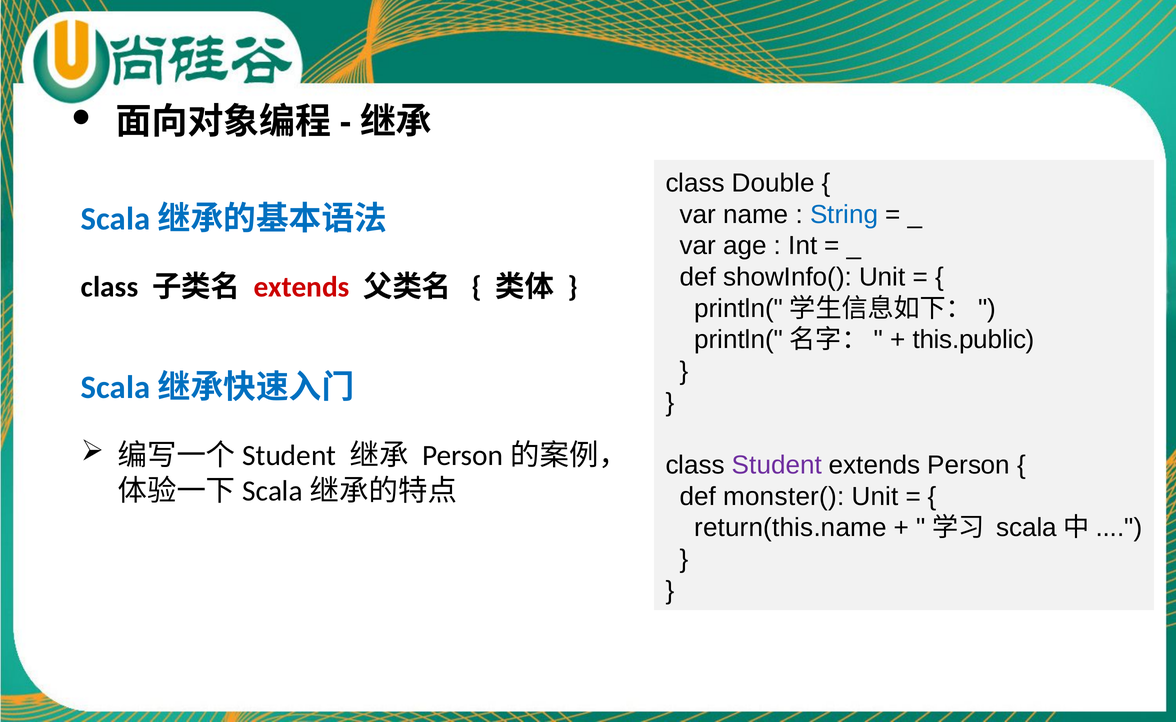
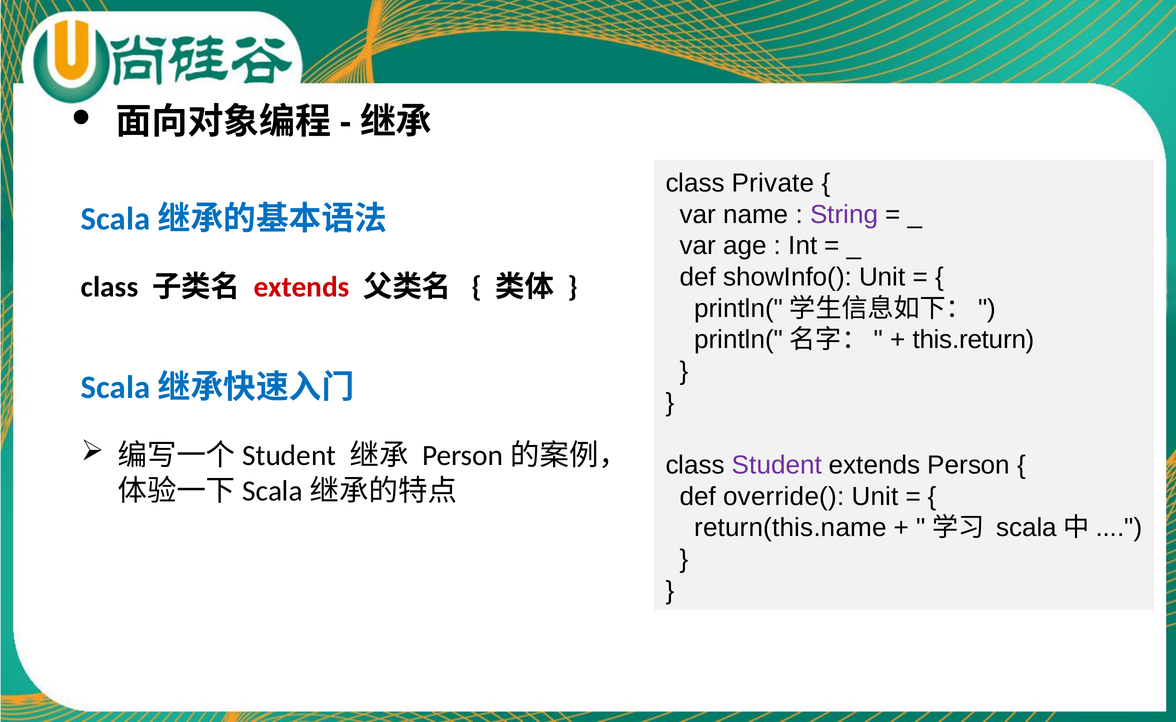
Double: Double -> Private
String colour: blue -> purple
this.public: this.public -> this.return
monster(: monster( -> override(
